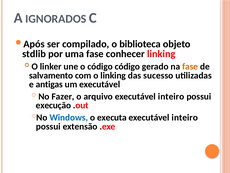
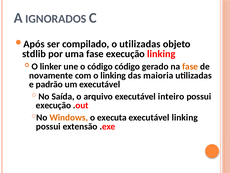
o biblioteca: biblioteca -> utilizadas
fase conhecer: conhecer -> execução
salvamento: salvamento -> novamente
sucesso: sucesso -> maioria
antigas: antigas -> padrão
Fazer: Fazer -> Saída
Windows colour: blue -> orange
inteiro at (185, 117): inteiro -> linking
